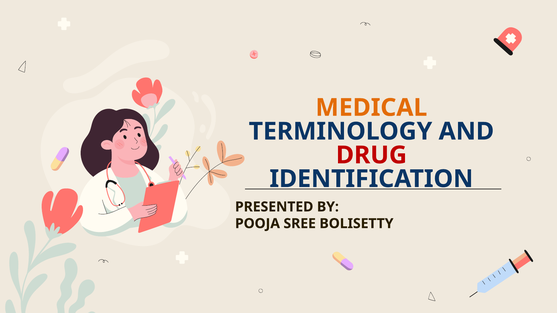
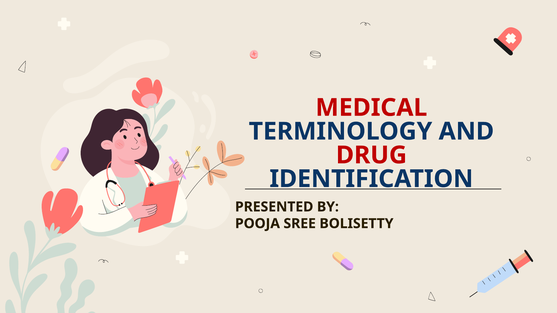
MEDICAL colour: orange -> red
